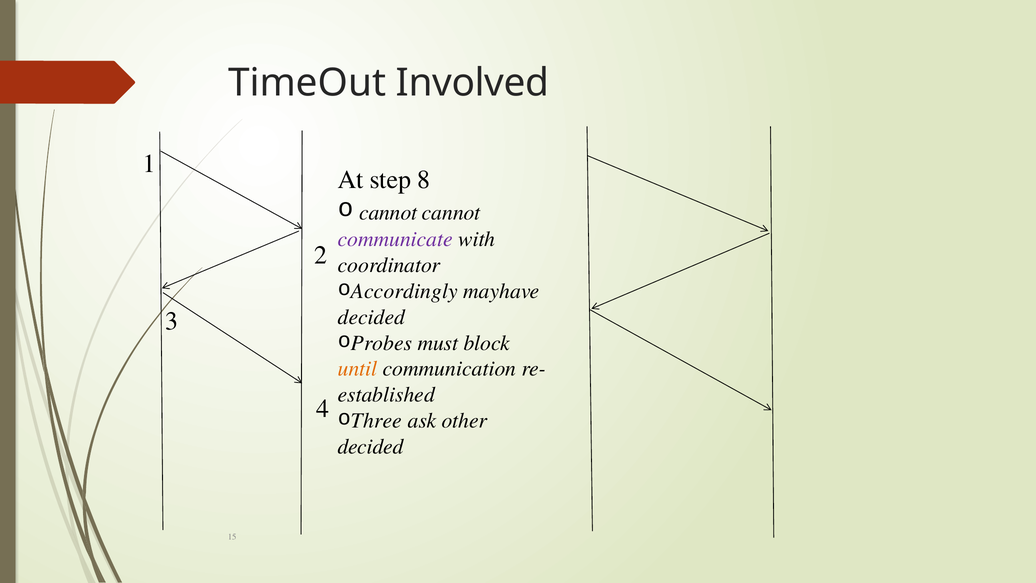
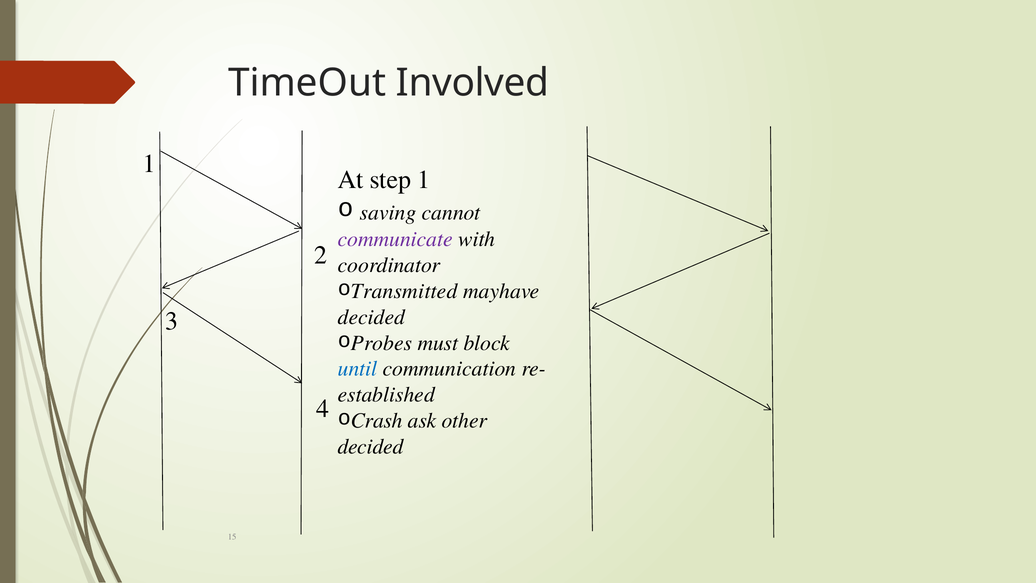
step 8: 8 -> 1
cannot at (388, 212): cannot -> saving
Accordingly: Accordingly -> Transmitted
until colour: orange -> blue
Three: Three -> Crash
